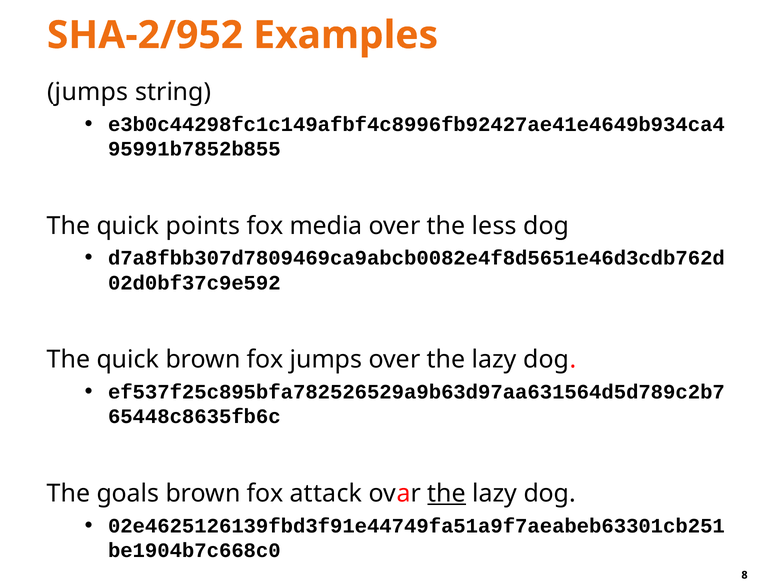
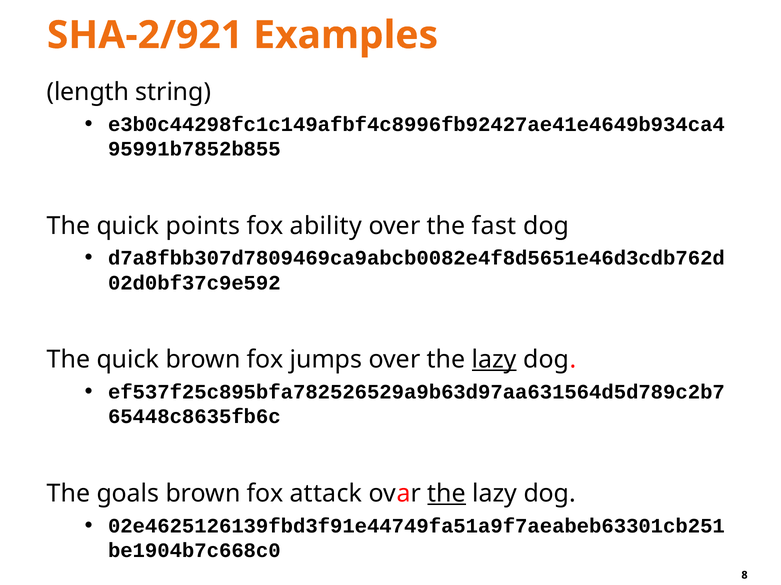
SHA-2/952: SHA-2/952 -> SHA-2/921
jumps at (88, 92): jumps -> length
media: media -> ability
less: less -> fast
lazy at (494, 360) underline: none -> present
